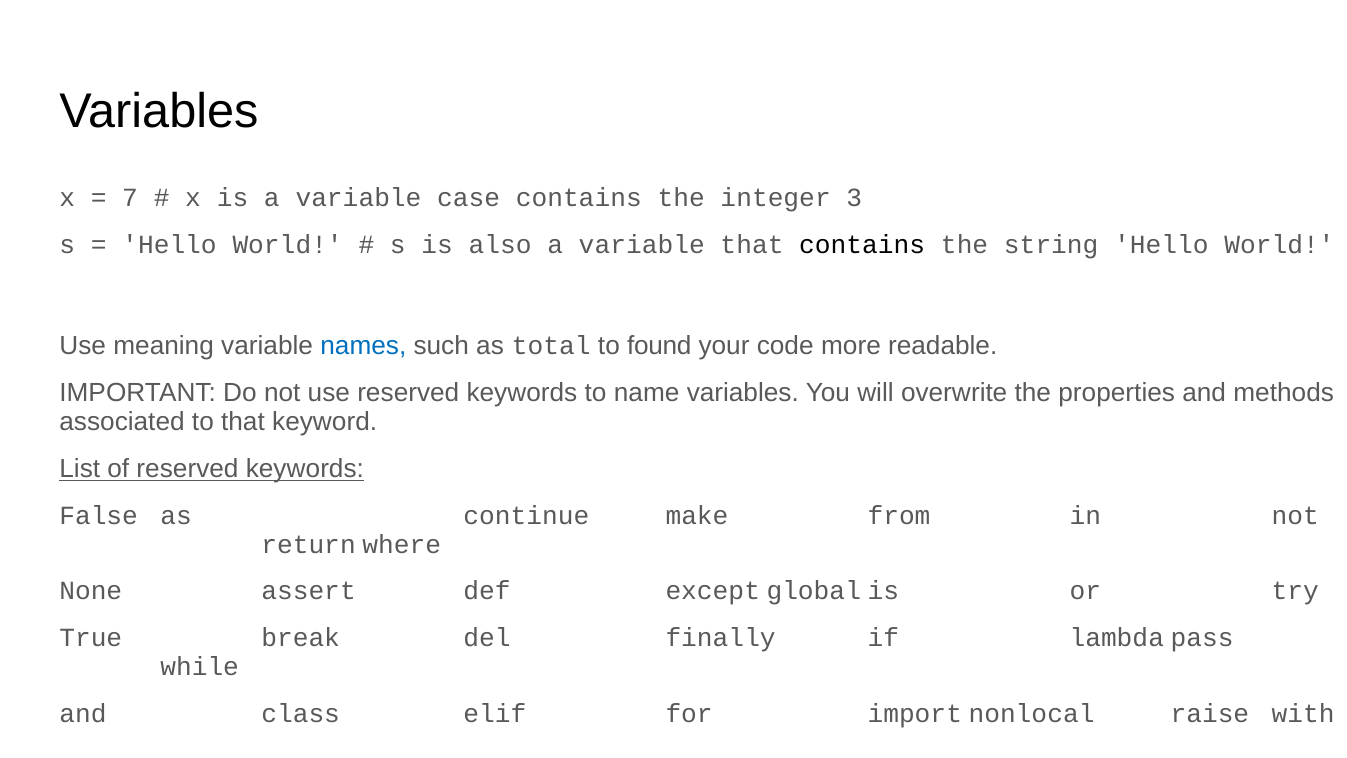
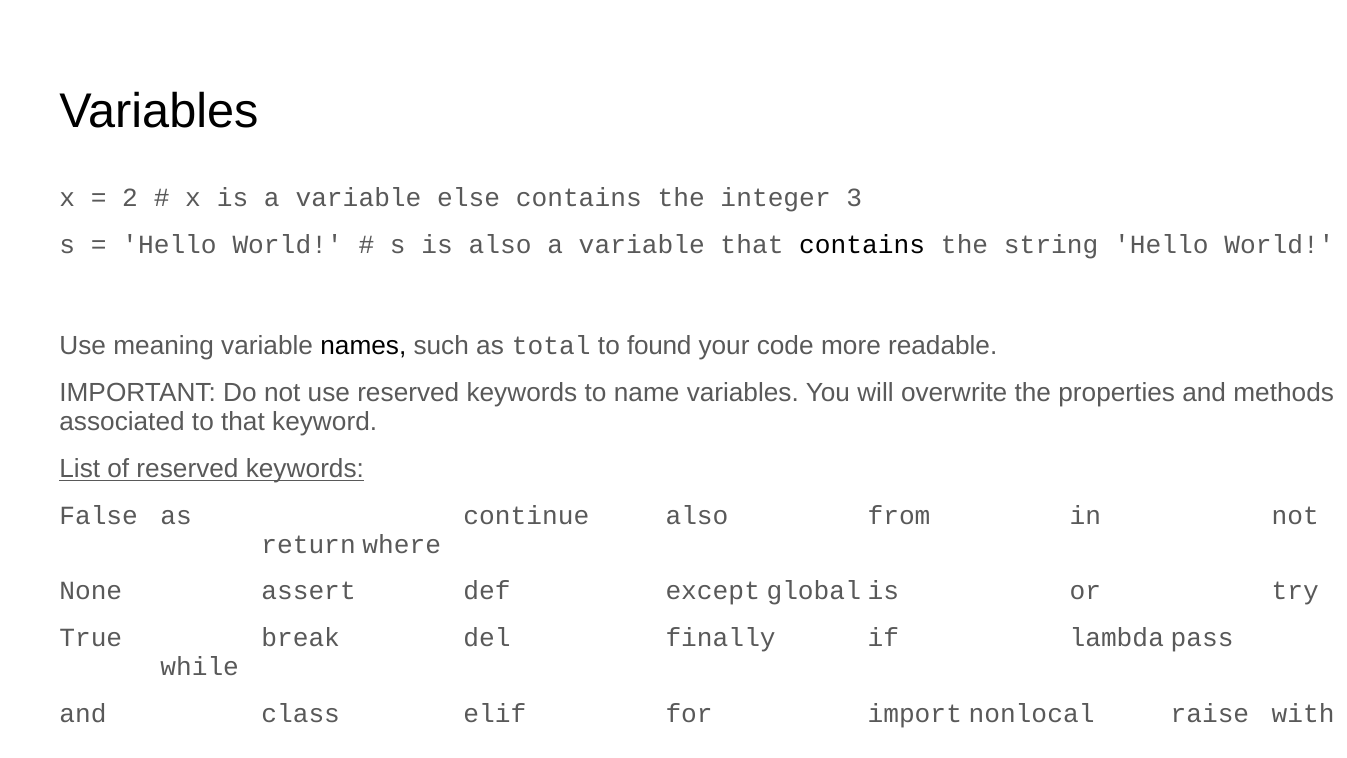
7: 7 -> 2
case: case -> else
names colour: blue -> black
continue make: make -> also
